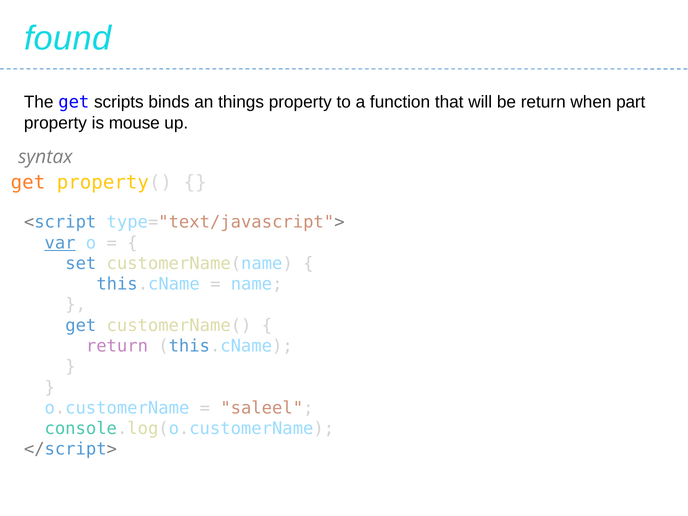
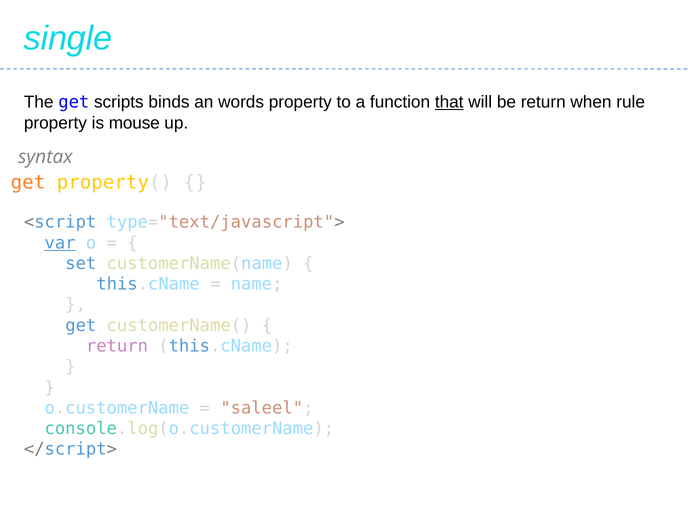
found: found -> single
things: things -> words
that underline: none -> present
part: part -> rule
